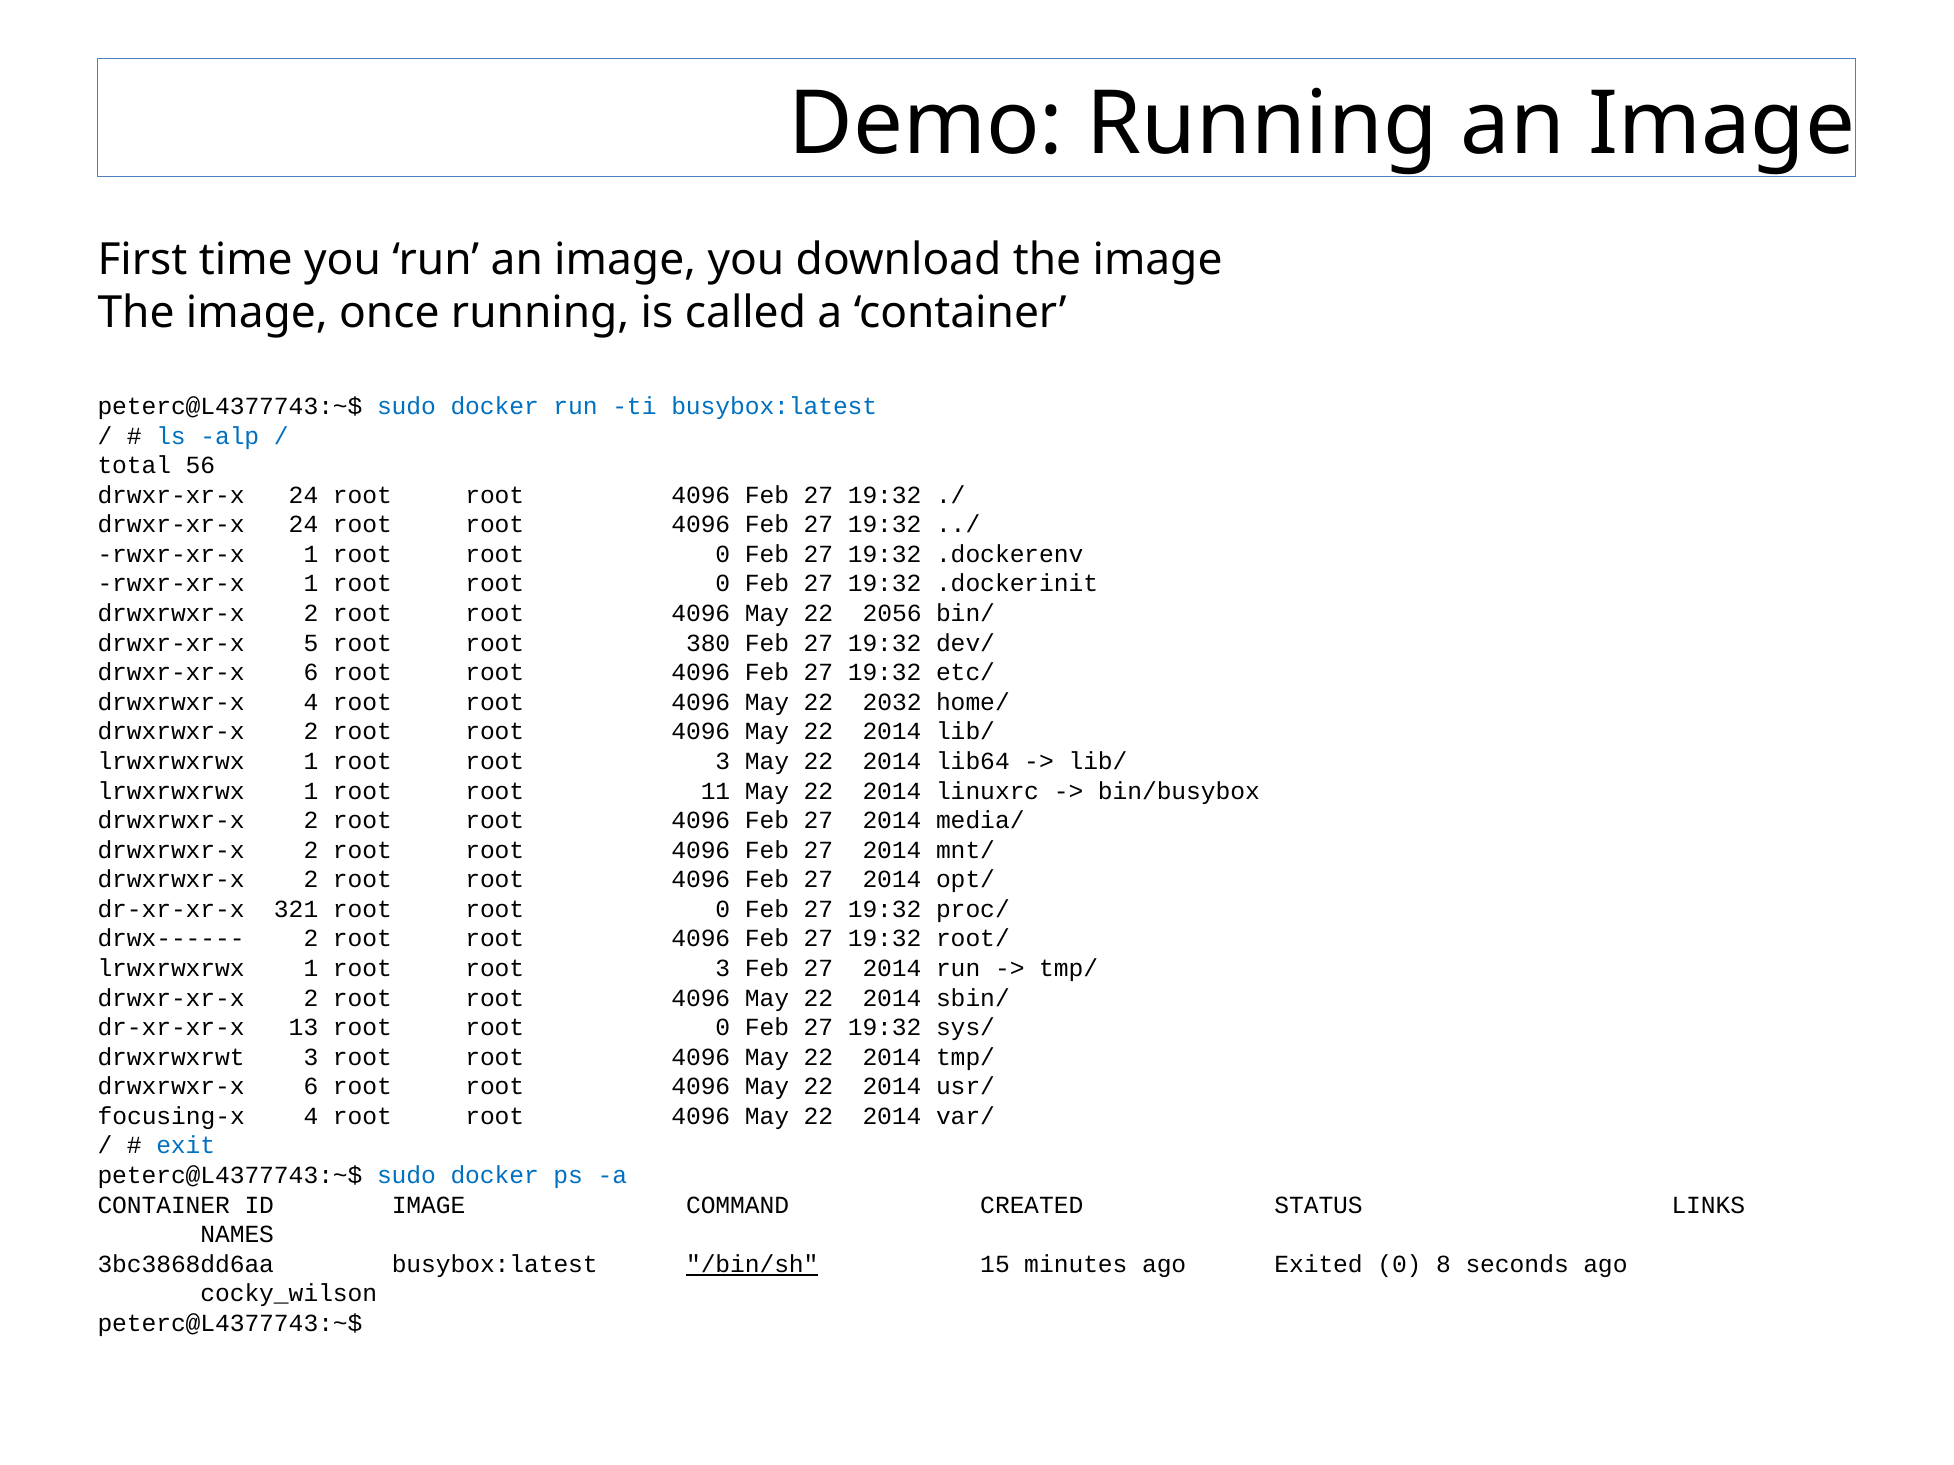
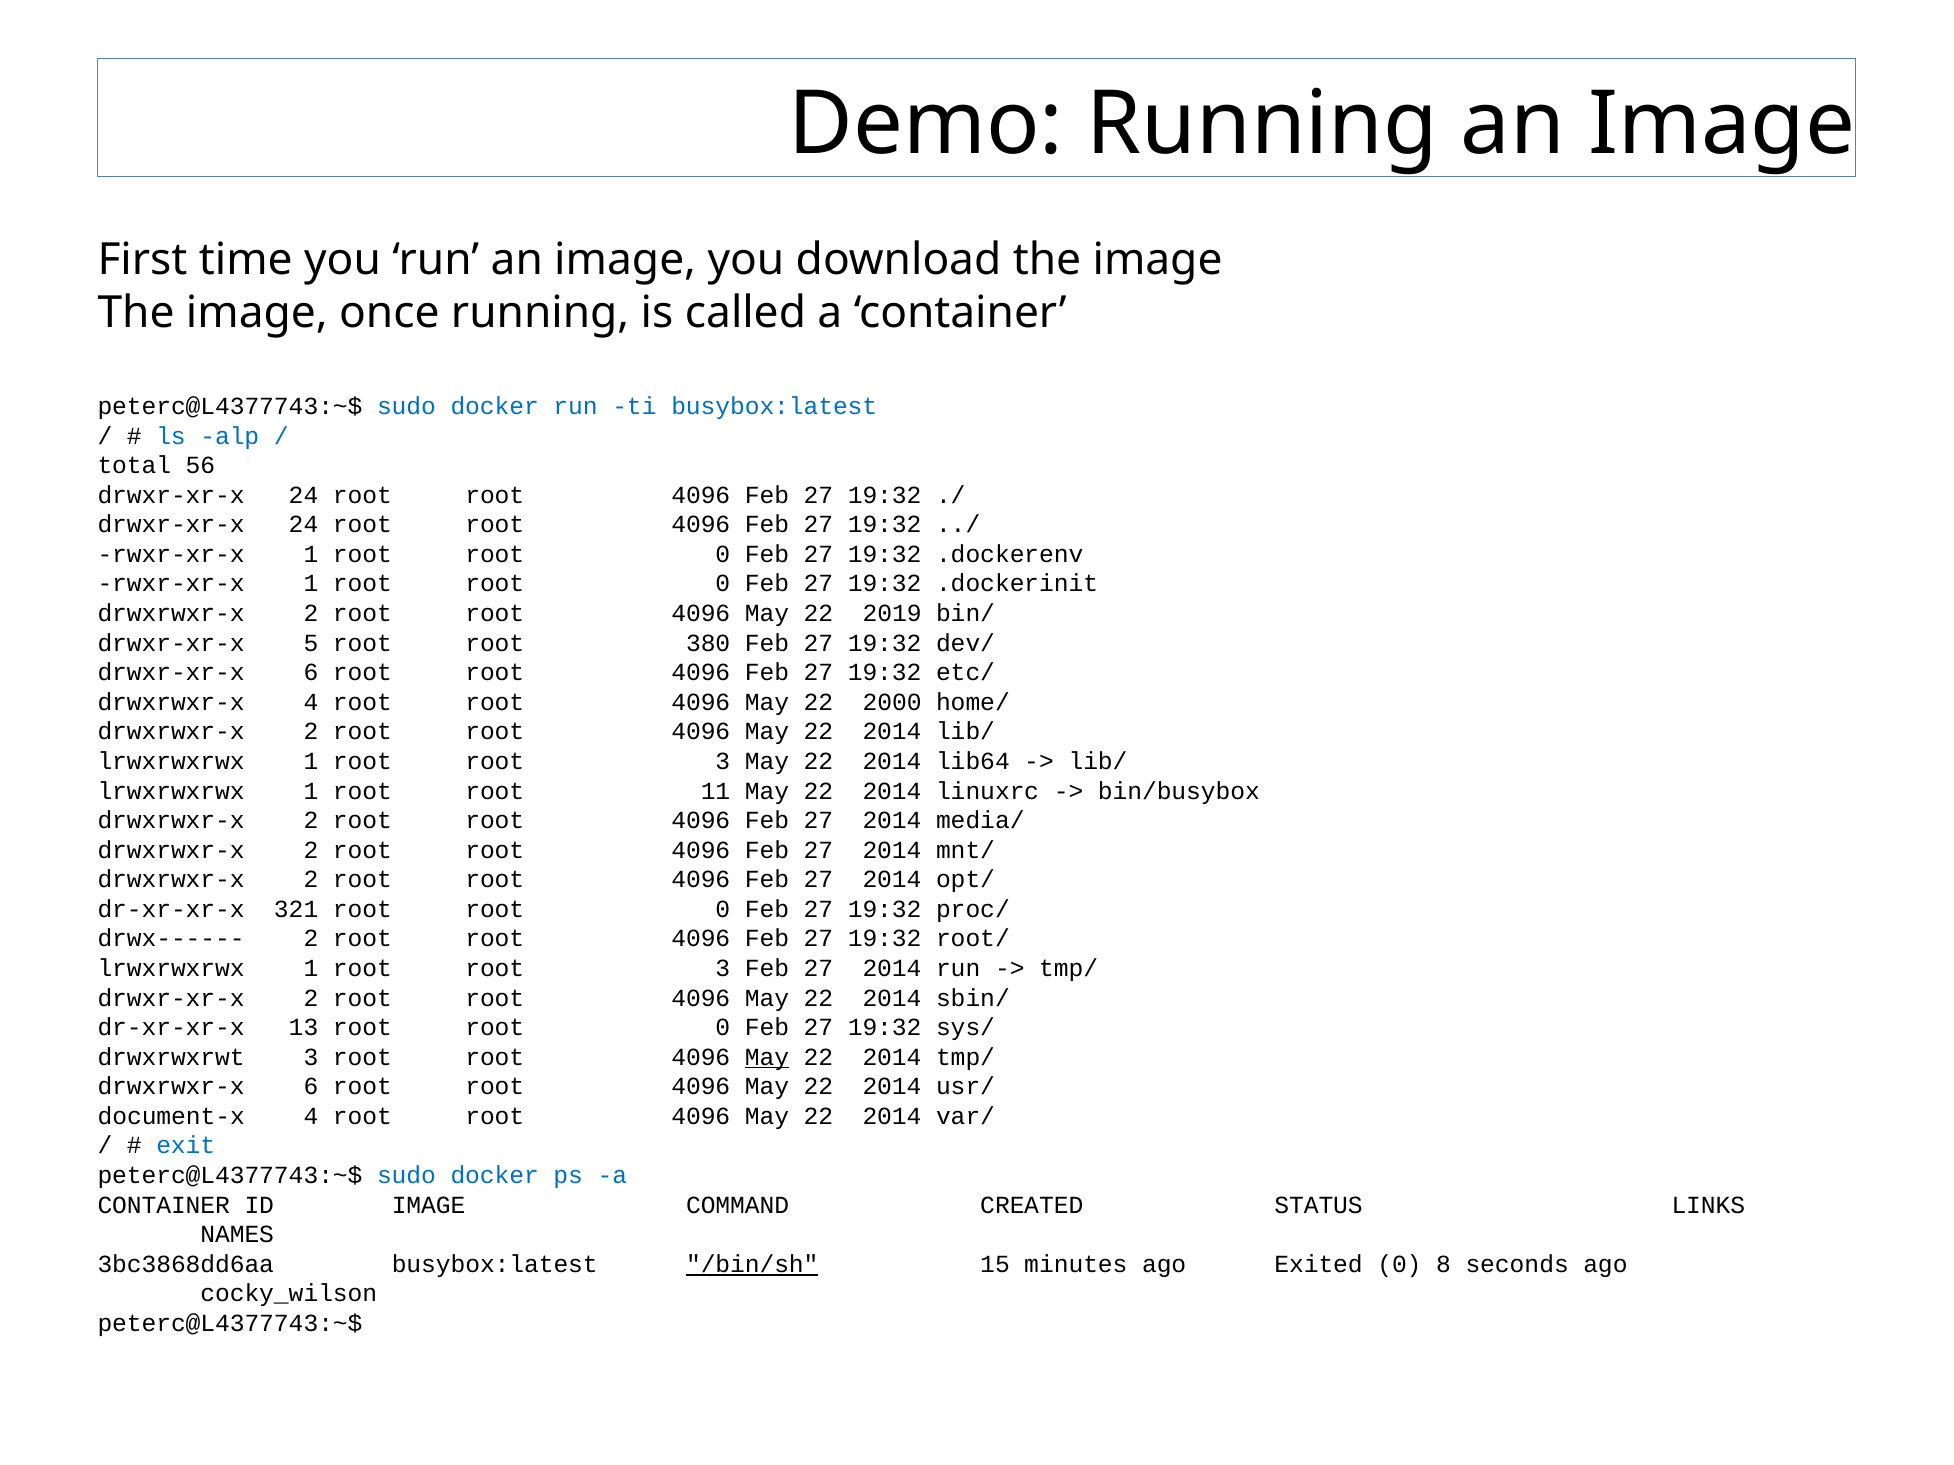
2056: 2056 -> 2019
2032: 2032 -> 2000
May at (767, 1057) underline: none -> present
focusing-x: focusing-x -> document-x
